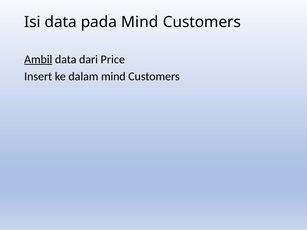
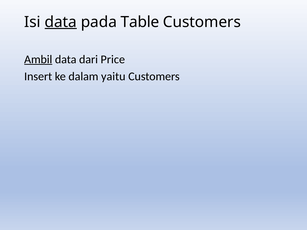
data at (61, 22) underline: none -> present
pada Mind: Mind -> Table
dalam mind: mind -> yaitu
